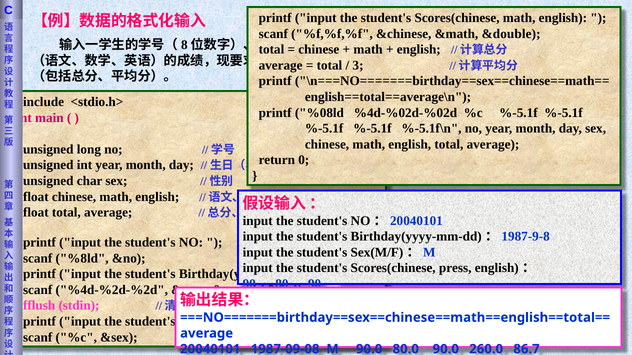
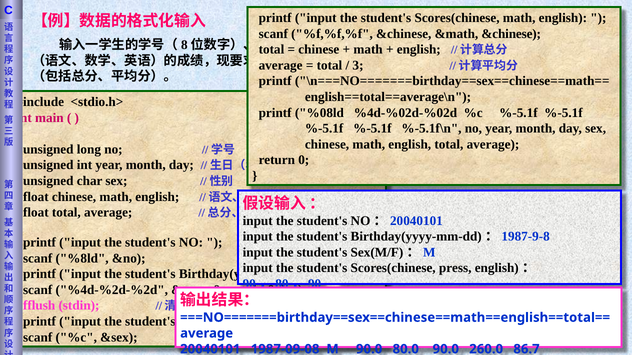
&math &double: &double -> &chinese
